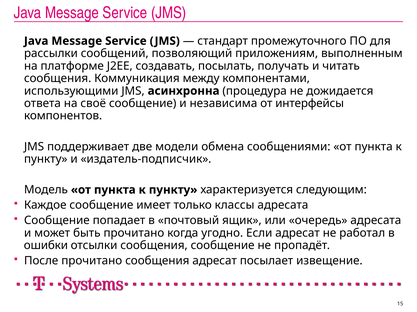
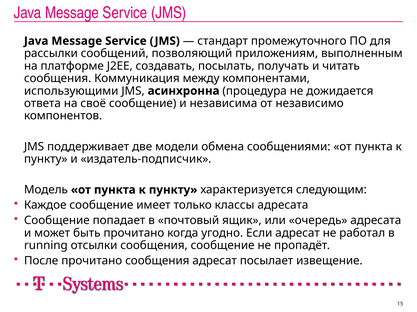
интерфейсы: интерфейсы -> независимо
ошибки: ошибки -> running
